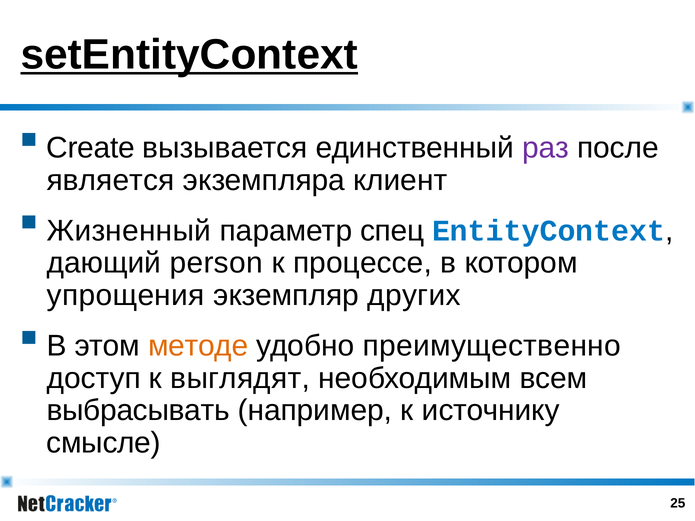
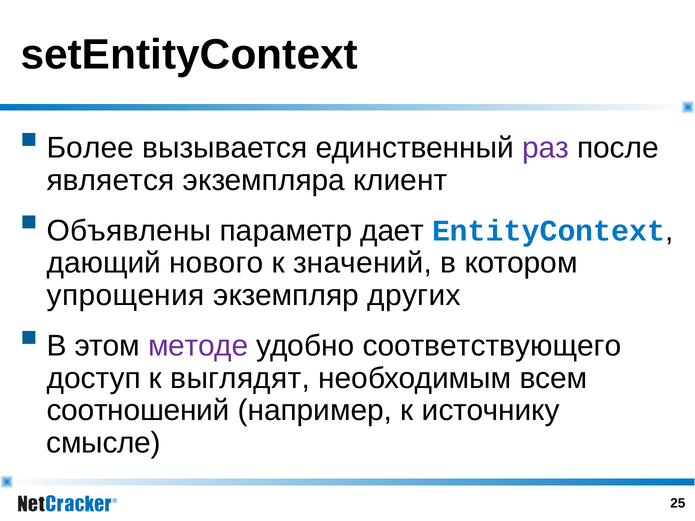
setEntityContext underline: present -> none
Create: Create -> Более
Жизненный: Жизненный -> Объявлены
спец: спец -> дает
person: person -> нового
процессе: процессе -> значений
методе colour: orange -> purple
преимущественно: преимущественно -> соответствующего
выбрасывать: выбрасывать -> соотношений
